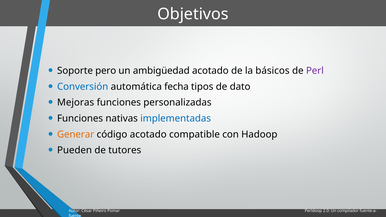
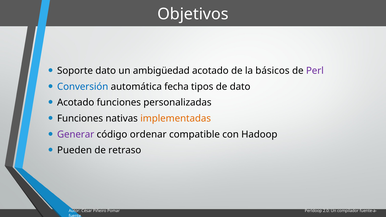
Soporte pero: pero -> dato
Mejoras at (76, 103): Mejoras -> Acotado
implementadas colour: blue -> orange
Generar colour: orange -> purple
código acotado: acotado -> ordenar
tutores: tutores -> retraso
